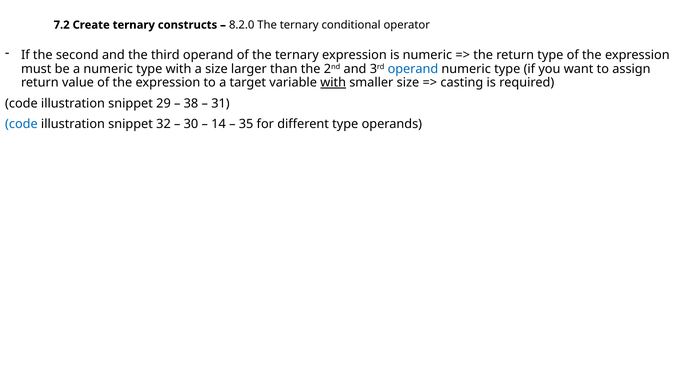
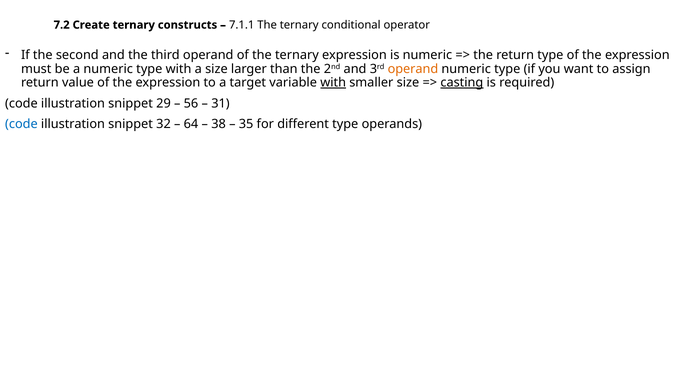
8.2.0: 8.2.0 -> 7.1.1
operand at (413, 69) colour: blue -> orange
casting underline: none -> present
38: 38 -> 56
30: 30 -> 64
14: 14 -> 38
